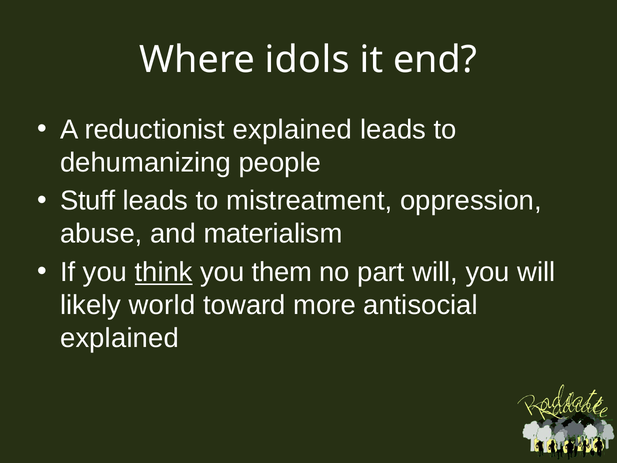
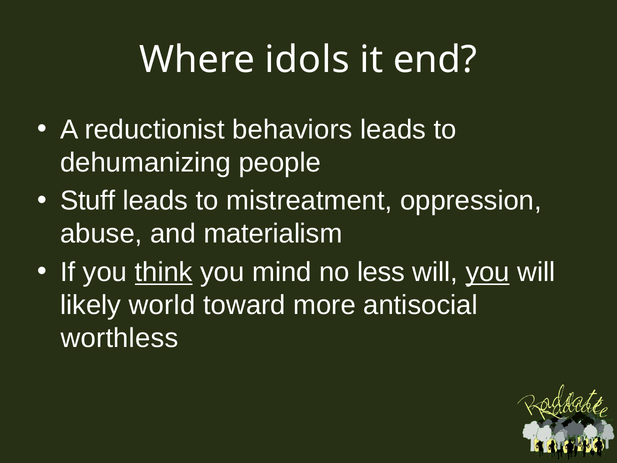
reductionist explained: explained -> behaviors
them: them -> mind
part: part -> less
you at (488, 272) underline: none -> present
explained at (120, 338): explained -> worthless
